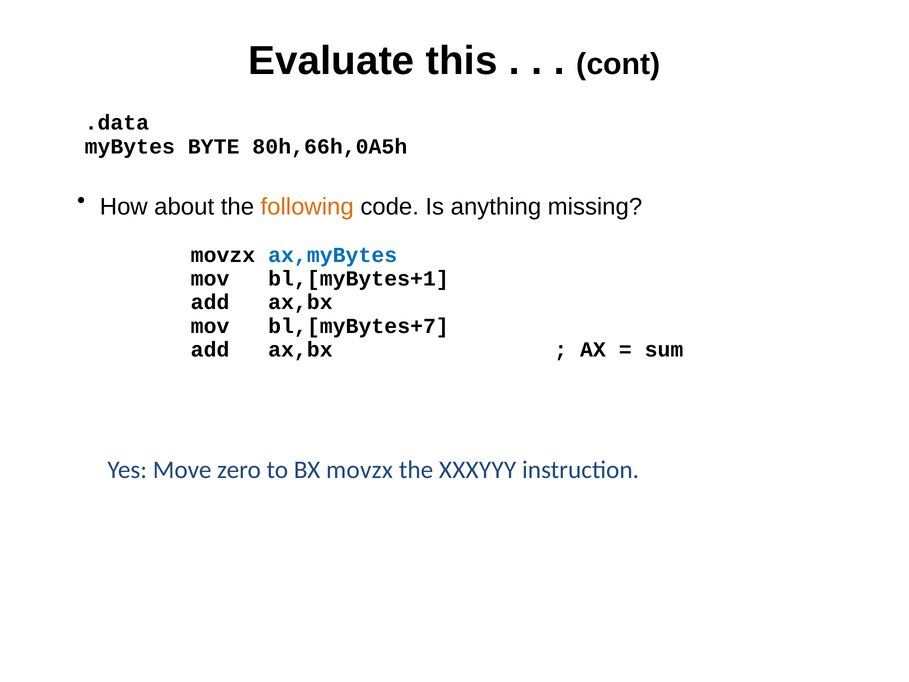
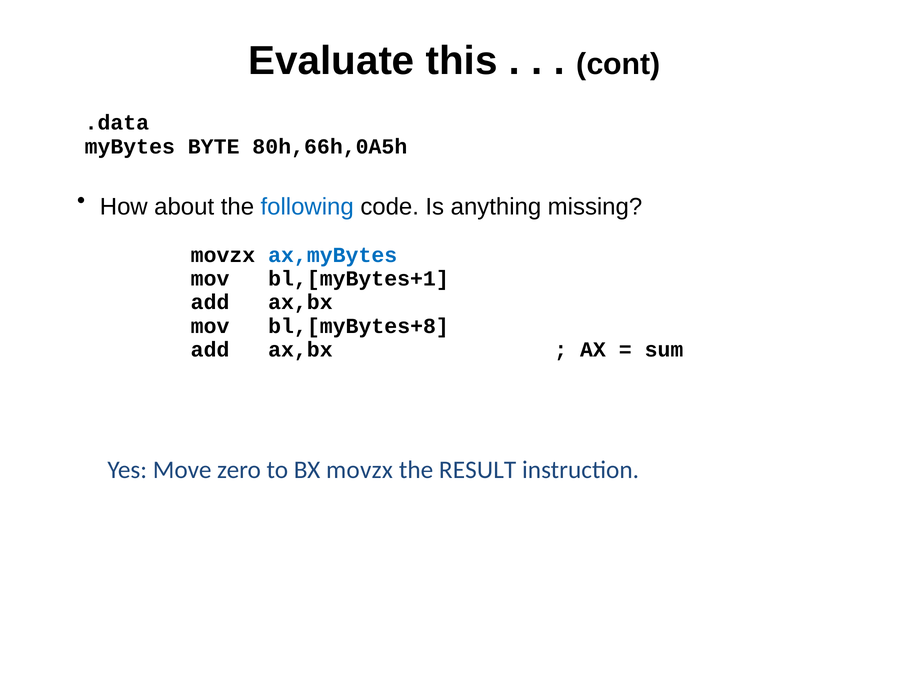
following colour: orange -> blue
bl,[myBytes+7: bl,[myBytes+7 -> bl,[myBytes+8
XXXYYY: XXXYYY -> RESULT
